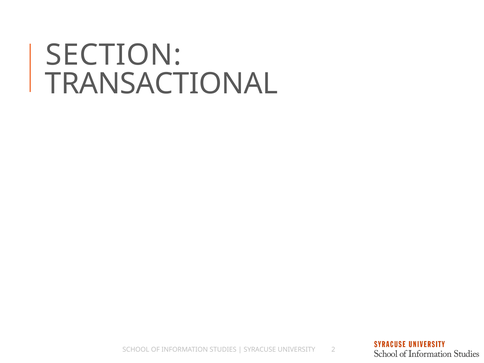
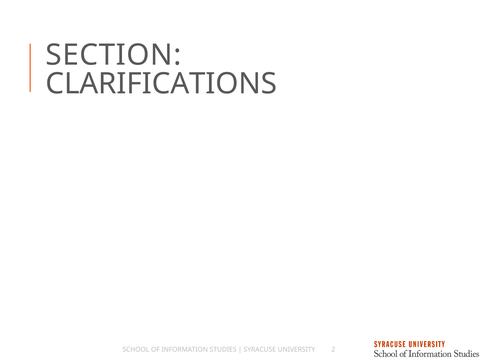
TRANSACTIONAL: TRANSACTIONAL -> CLARIFICATIONS
